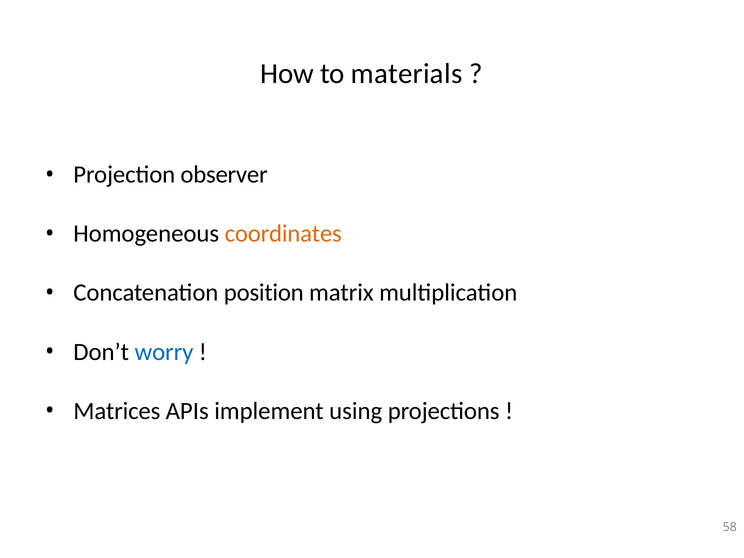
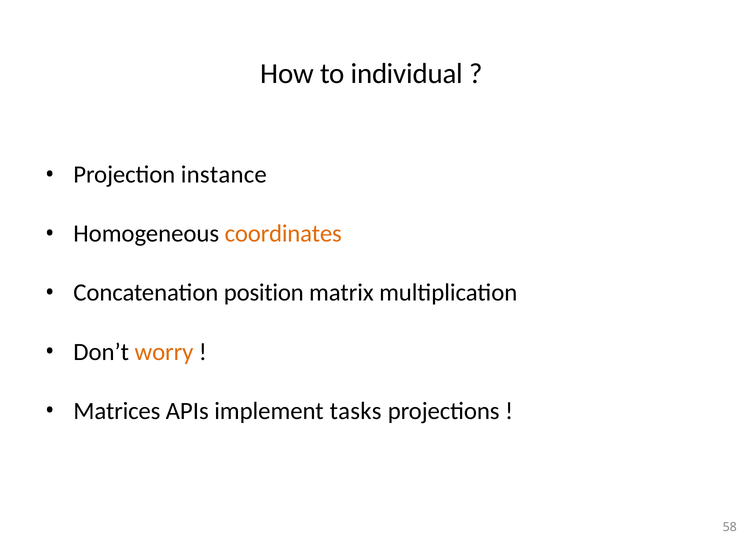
materials: materials -> individual
observer: observer -> instance
worry colour: blue -> orange
using: using -> tasks
